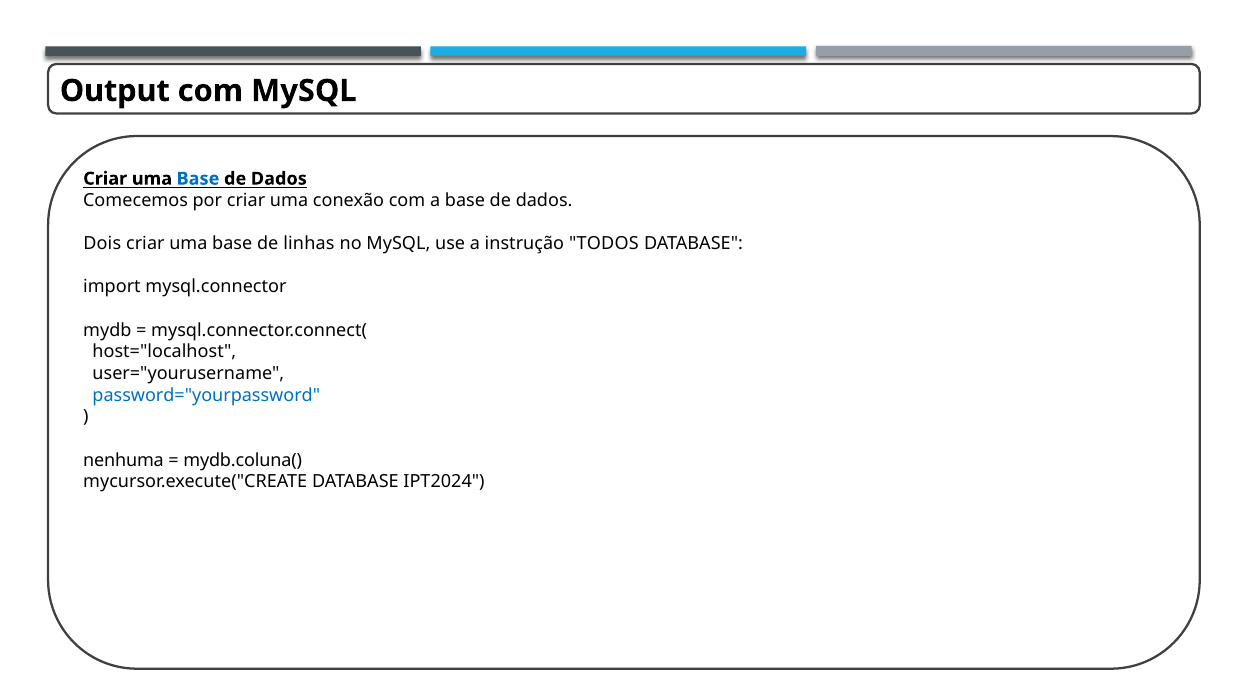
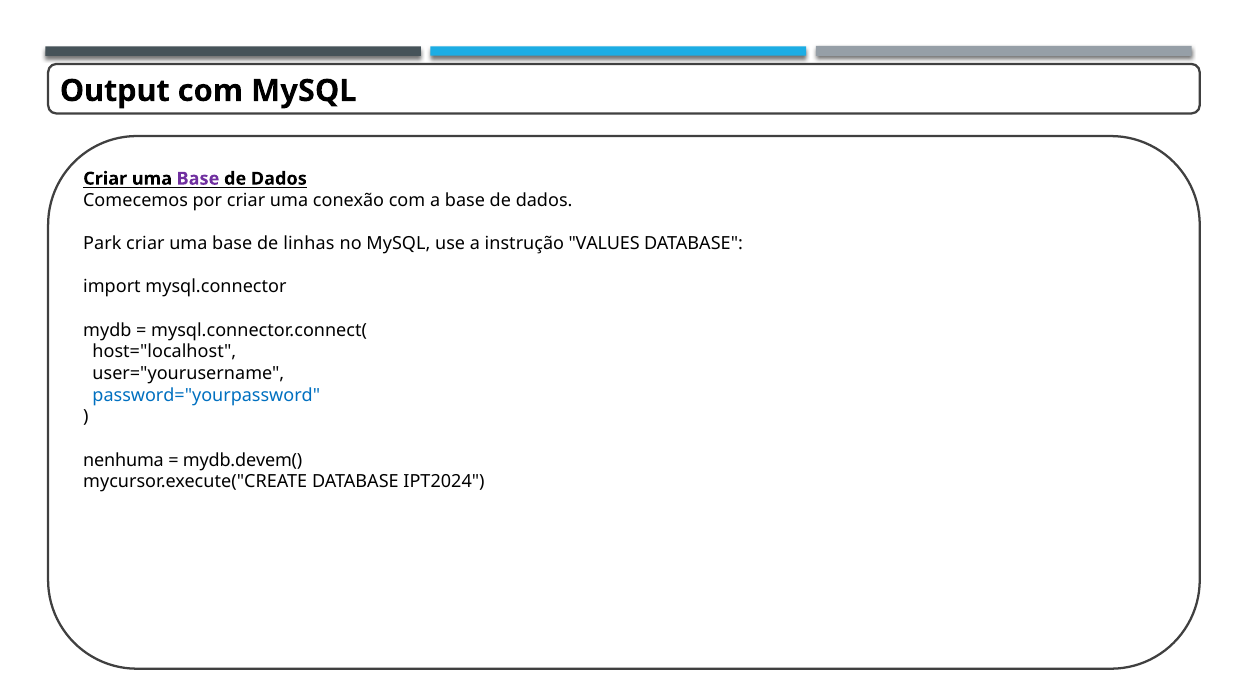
Base at (198, 179) colour: blue -> purple
Dois: Dois -> Park
TODOS: TODOS -> VALUES
mydb.coluna(: mydb.coluna( -> mydb.devem(
